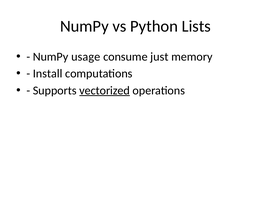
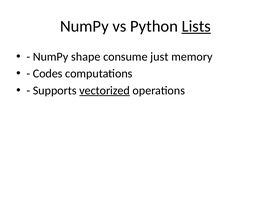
Lists underline: none -> present
usage: usage -> shape
Install: Install -> Codes
